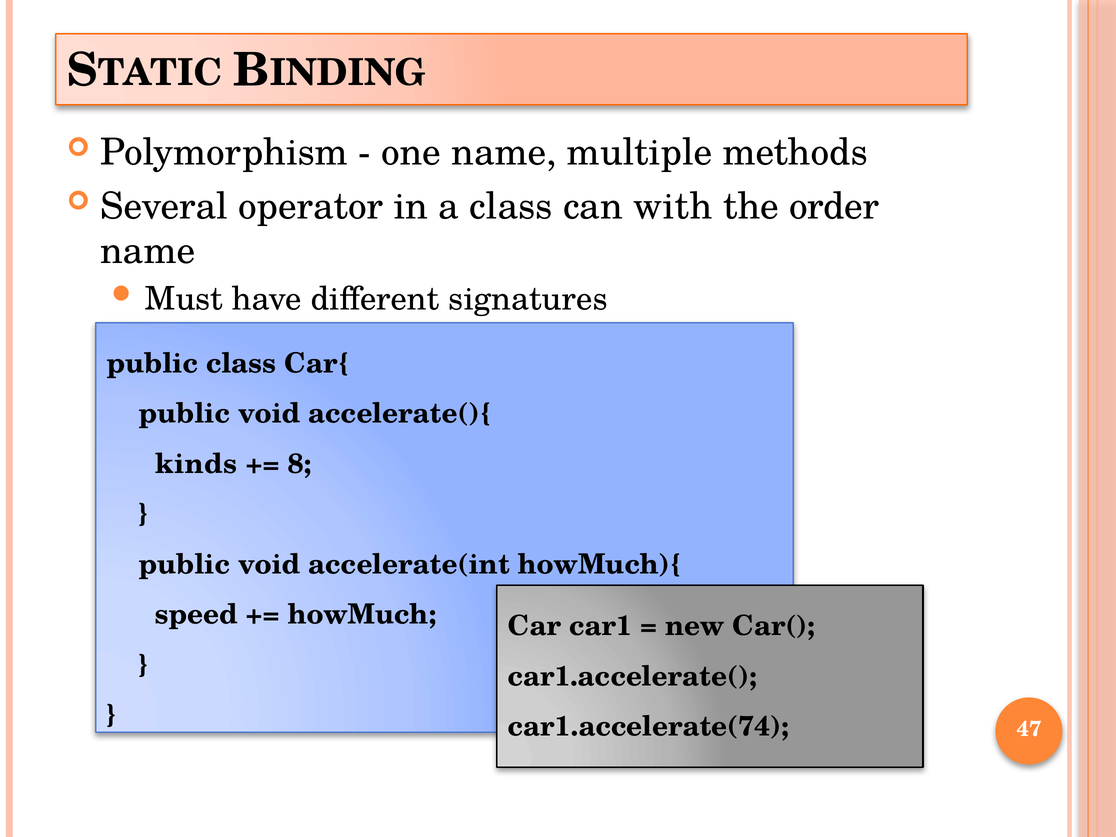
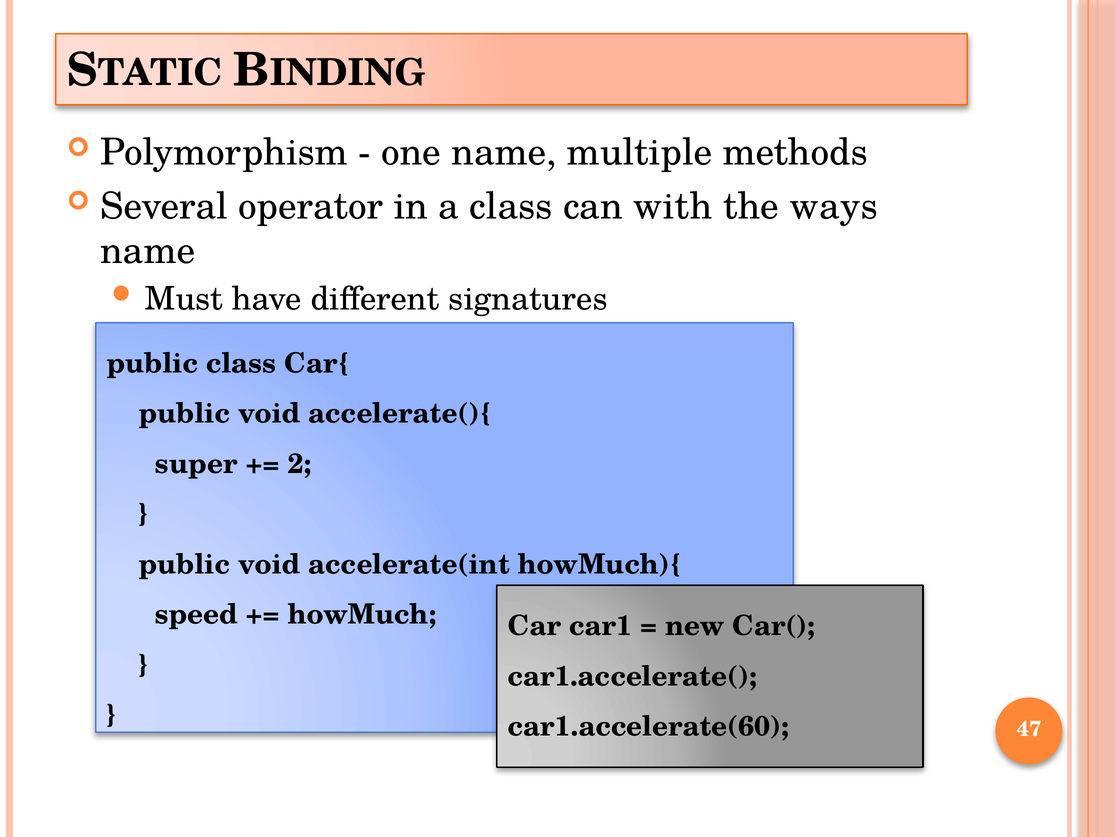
order: order -> ways
kinds: kinds -> super
8: 8 -> 2
car1.accelerate(74: car1.accelerate(74 -> car1.accelerate(60
